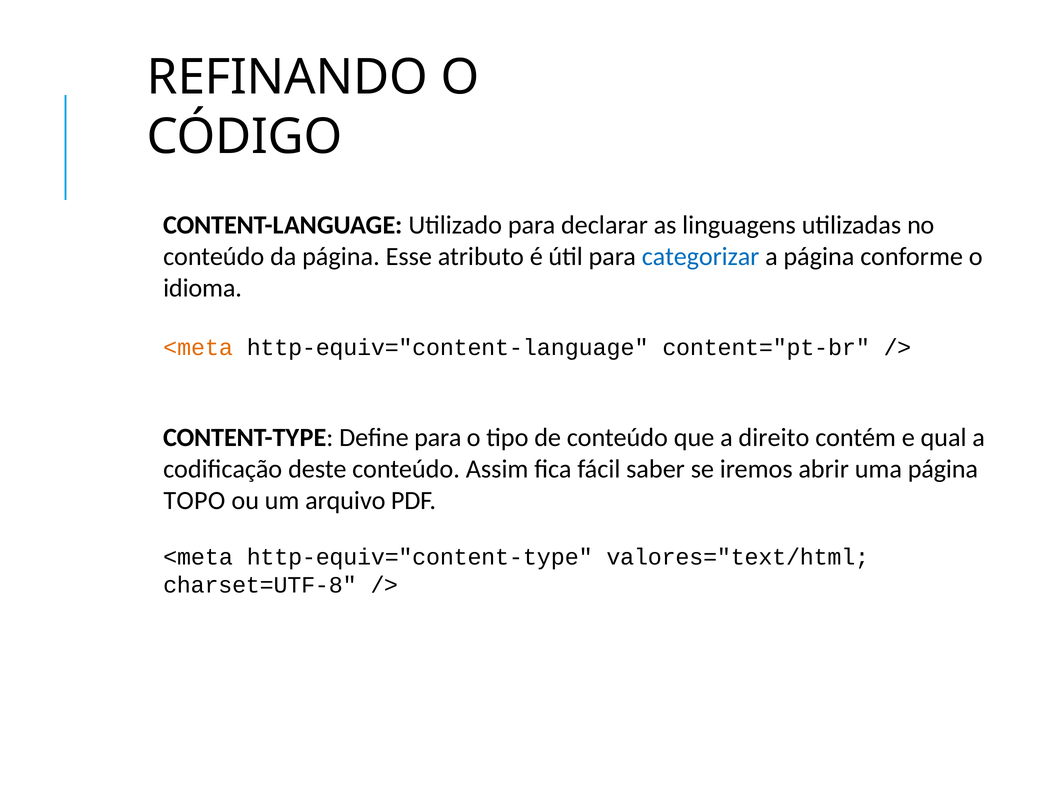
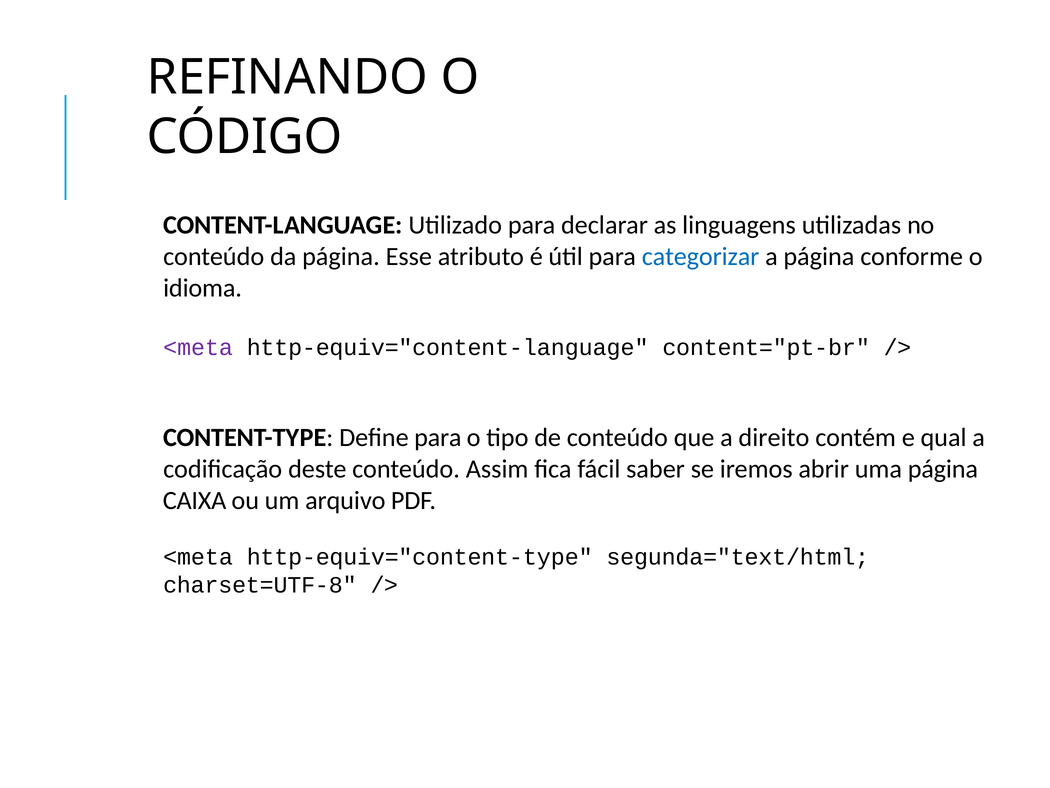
<meta at (198, 347) colour: orange -> purple
TOPO: TOPO -> CAIXA
valores="text/html: valores="text/html -> segunda="text/html
